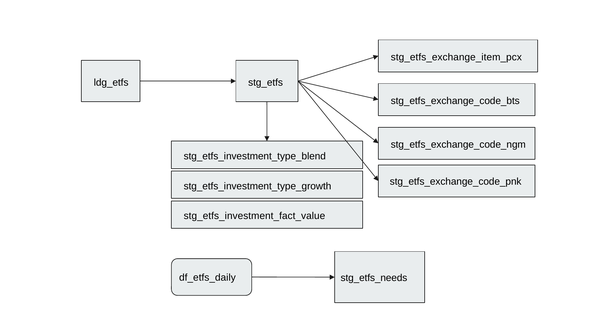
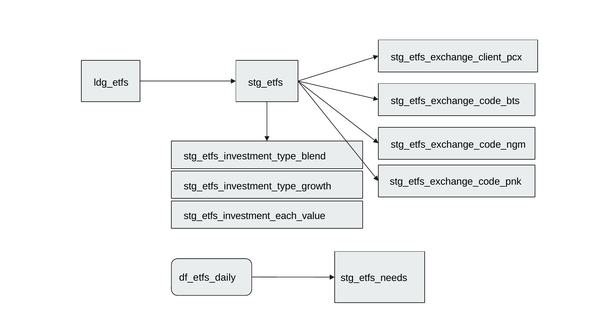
stg_etfs_exchange_item_pcx: stg_etfs_exchange_item_pcx -> stg_etfs_exchange_client_pcx
stg_etfs_investment_fact_value: stg_etfs_investment_fact_value -> stg_etfs_investment_each_value
